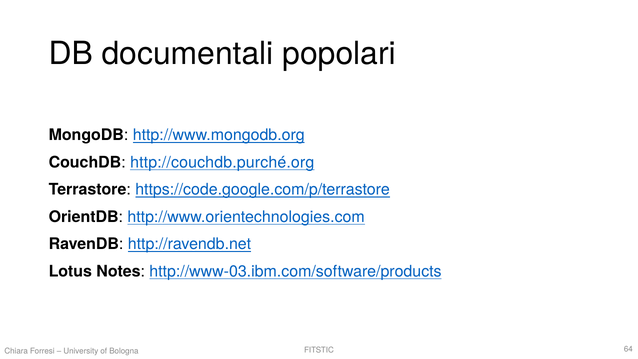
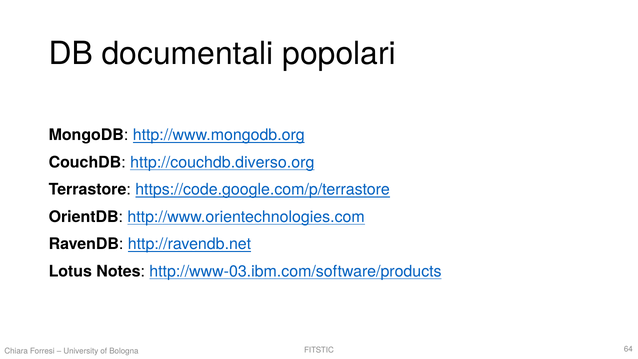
http://couchdb.purché.org: http://couchdb.purché.org -> http://couchdb.diverso.org
